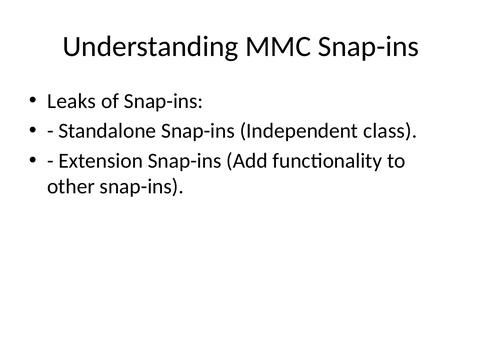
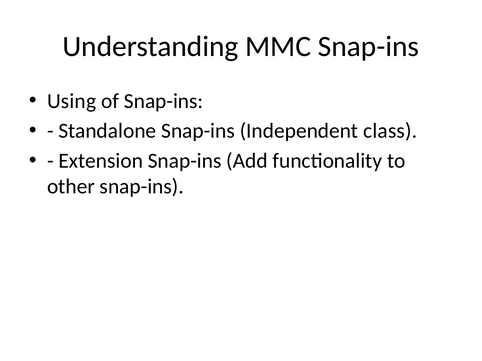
Leaks: Leaks -> Using
